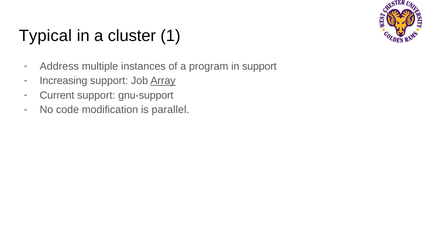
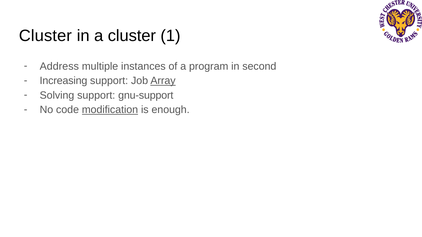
Typical at (45, 36): Typical -> Cluster
in support: support -> second
Current: Current -> Solving
modification underline: none -> present
parallel: parallel -> enough
